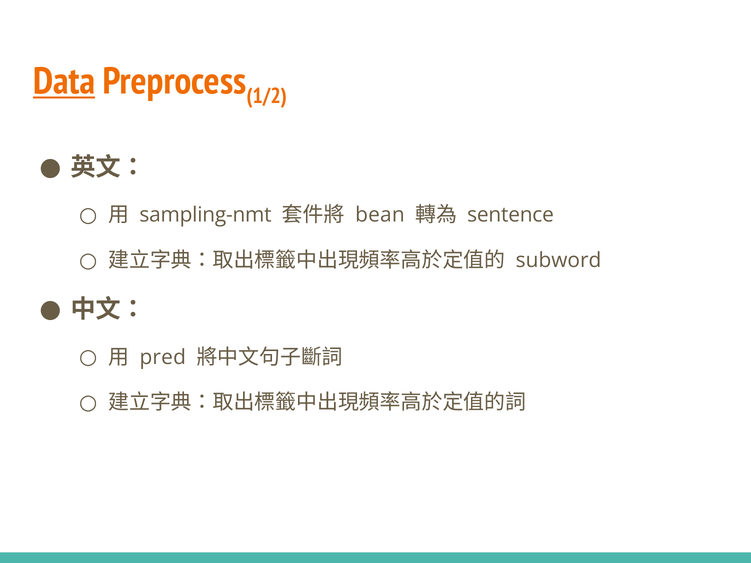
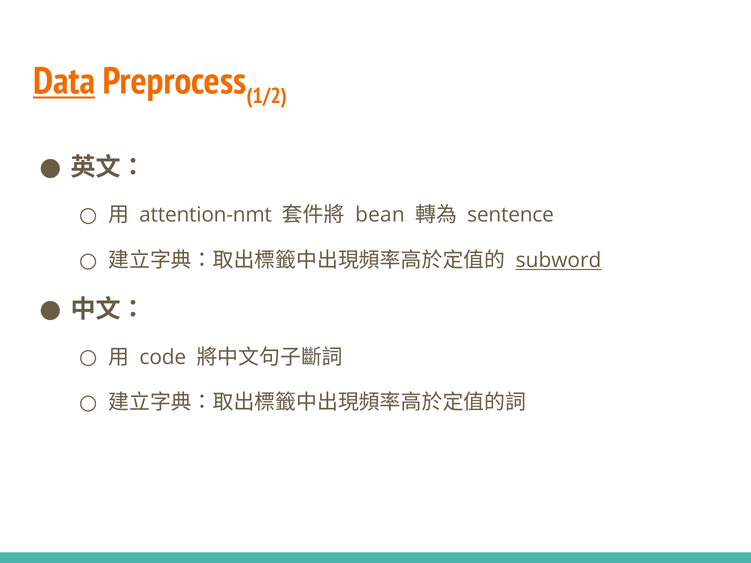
sampling-nmt: sampling-nmt -> attention-nmt
subword underline: none -> present
pred: pred -> code
